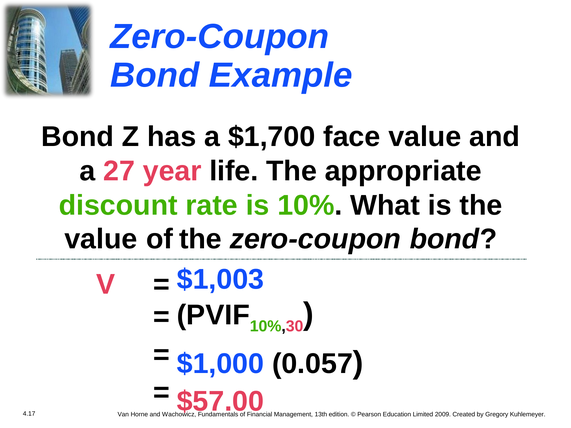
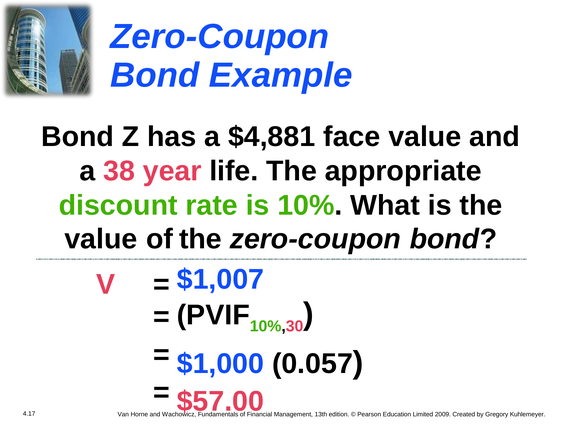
$1,700: $1,700 -> $4,881
27: 27 -> 38
$1,003: $1,003 -> $1,007
